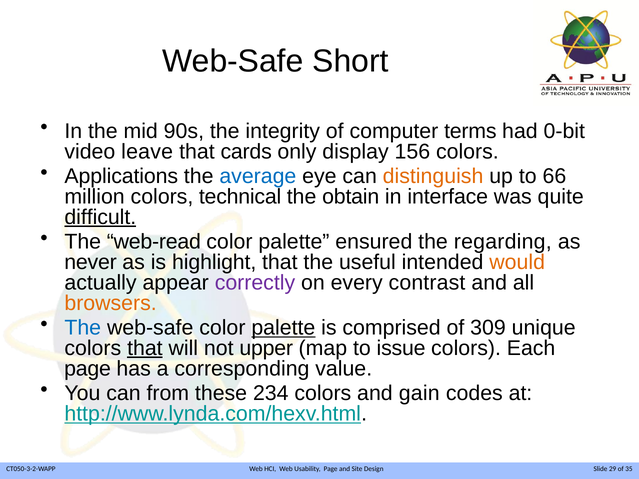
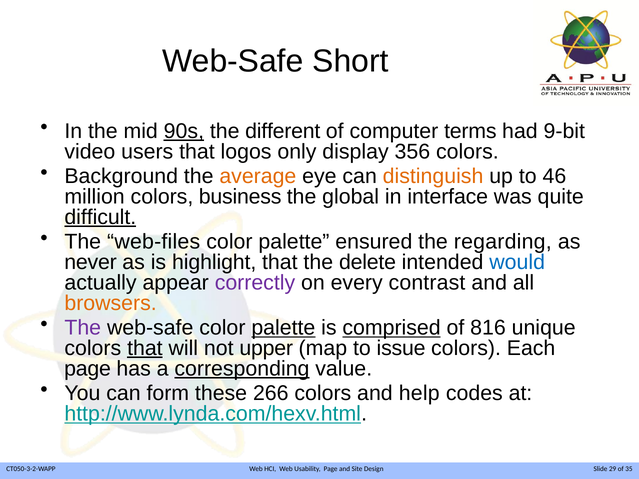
90s underline: none -> present
integrity: integrity -> different
0-bit: 0-bit -> 9-bit
leave: leave -> users
cards: cards -> logos
156: 156 -> 356
Applications: Applications -> Background
average colour: blue -> orange
66: 66 -> 46
technical: technical -> business
obtain: obtain -> global
web-read: web-read -> web-files
useful: useful -> delete
would colour: orange -> blue
The at (83, 328) colour: blue -> purple
comprised underline: none -> present
309: 309 -> 816
corresponding underline: none -> present
from: from -> form
234: 234 -> 266
gain: gain -> help
